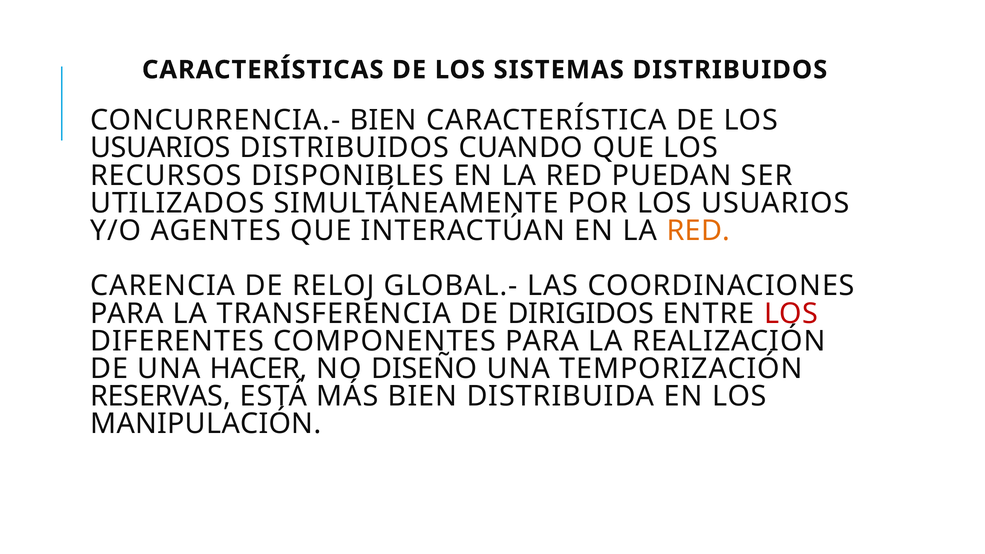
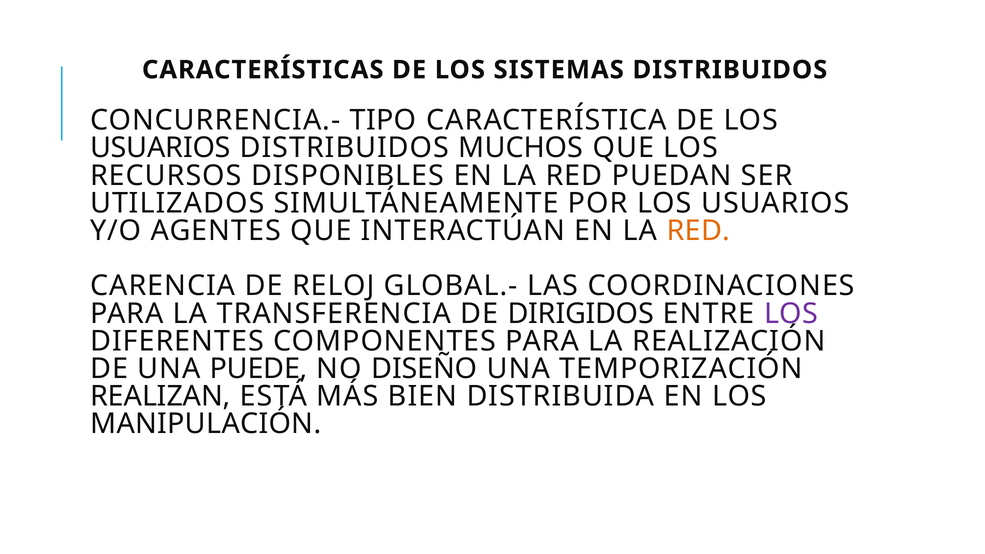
CONCURRENCIA.- BIEN: BIEN -> TIPO
CUANDO: CUANDO -> MUCHOS
LOS at (791, 314) colour: red -> purple
HACER: HACER -> PUEDE
RESERVAS: RESERVAS -> REALIZAN
